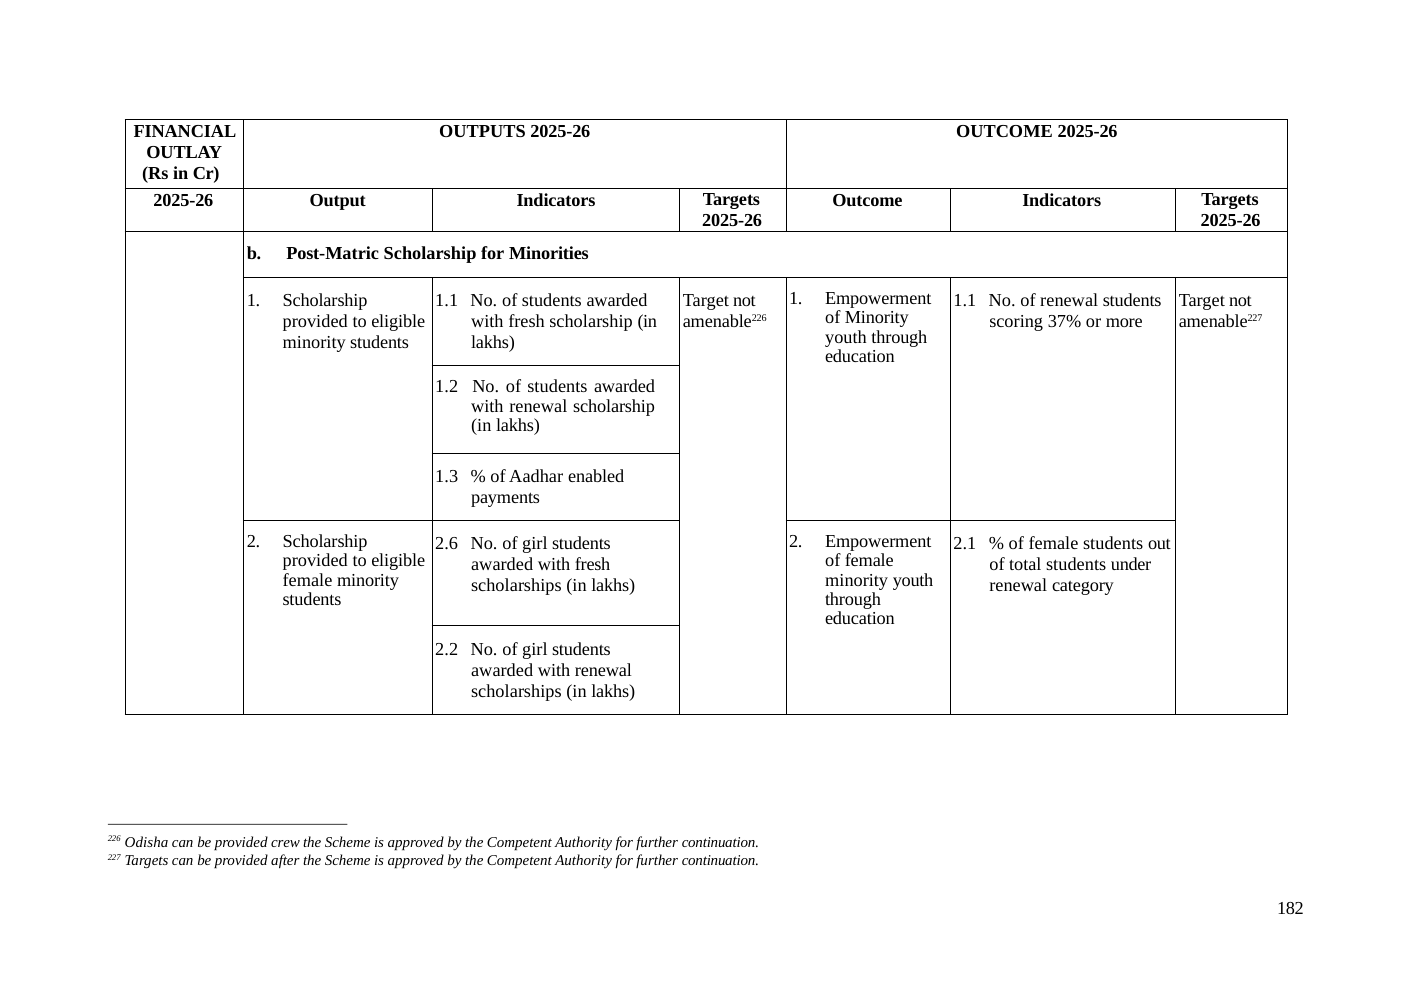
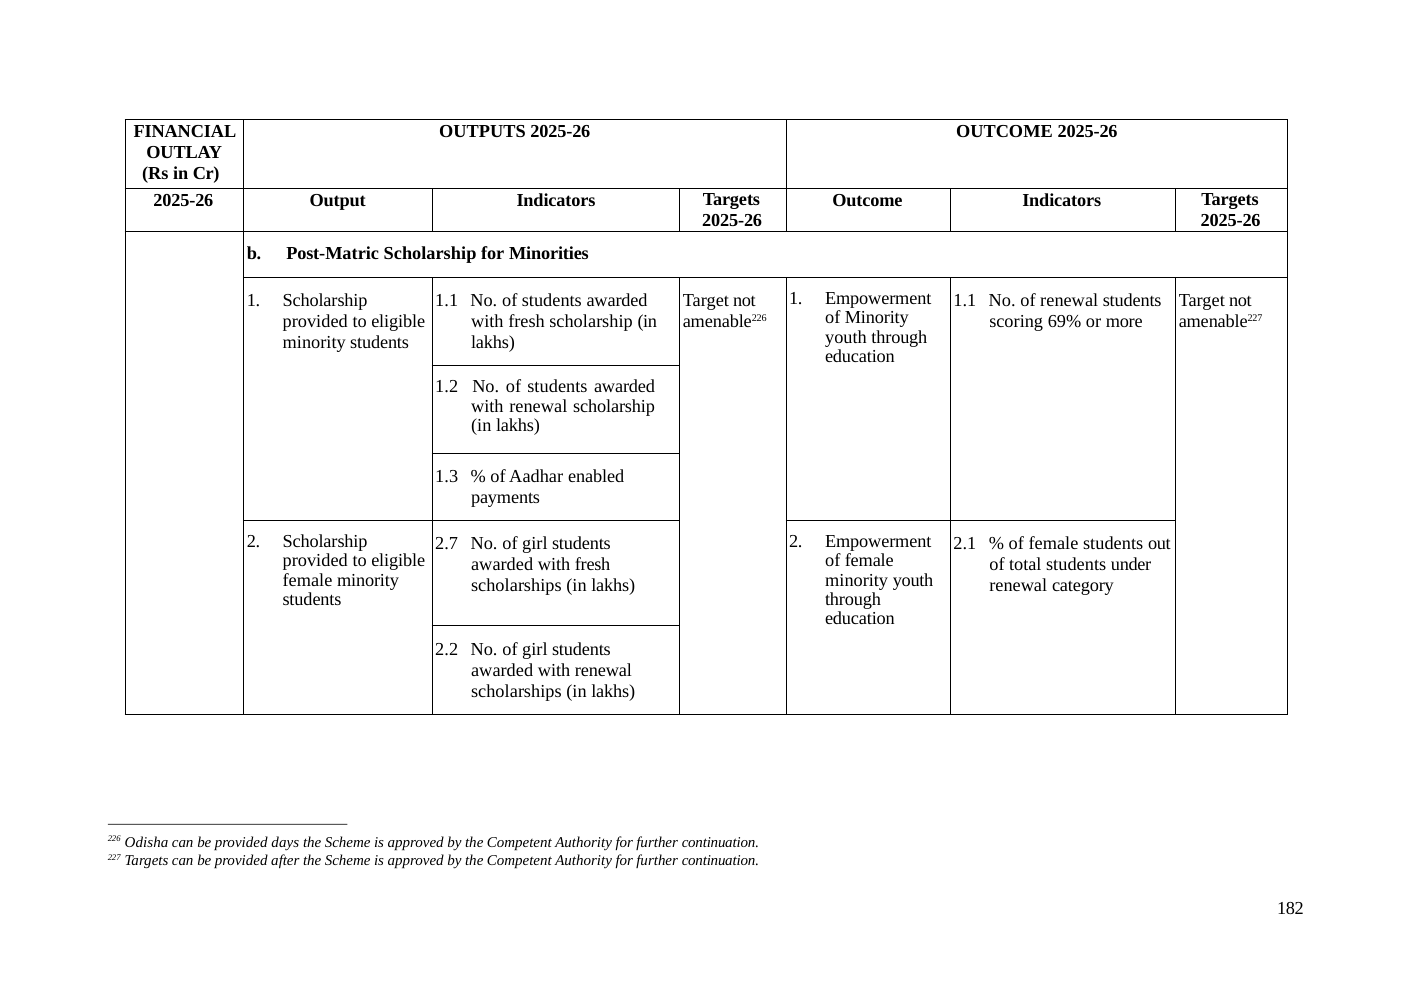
37%: 37% -> 69%
2.6: 2.6 -> 2.7
crew: crew -> days
